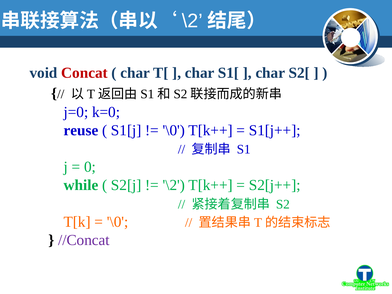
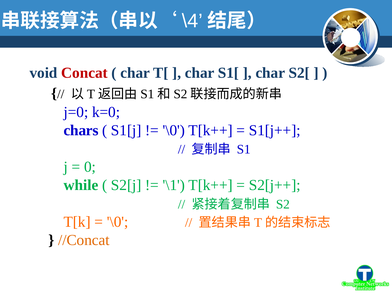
\2 at (192, 21): \2 -> \4
reuse: reuse -> chars
\2 at (174, 185): \2 -> \1
//Concat colour: purple -> orange
